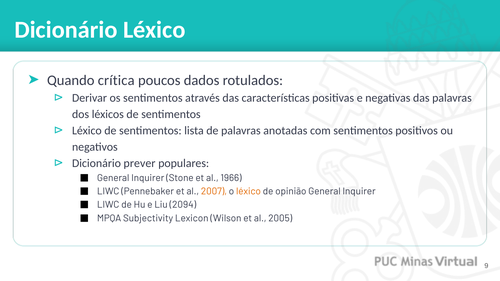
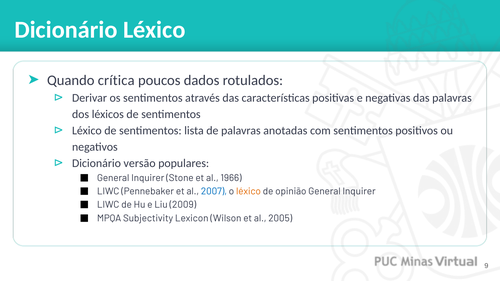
prever: prever -> versão
2007 colour: orange -> blue
2094: 2094 -> 2009
